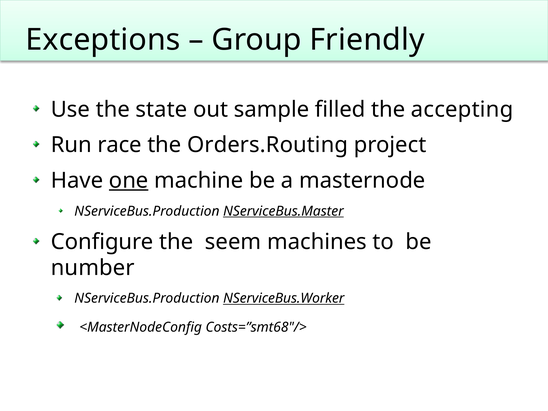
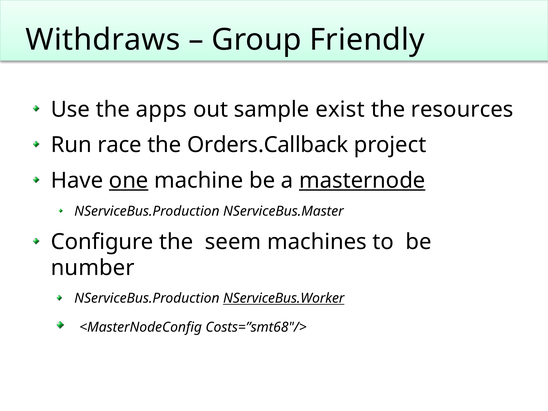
Exceptions: Exceptions -> Withdraws
state: state -> apps
filled: filled -> exist
accepting: accepting -> resources
Orders.Routing: Orders.Routing -> Orders.Callback
masternode underline: none -> present
NServiceBus.Master underline: present -> none
